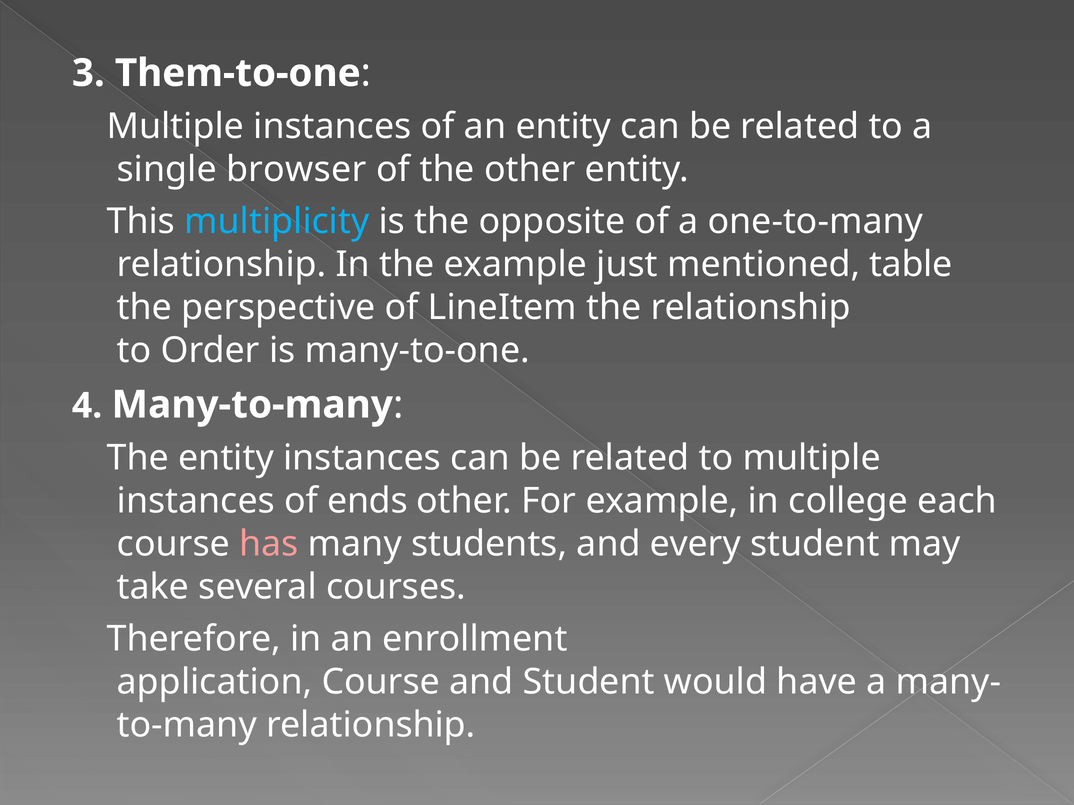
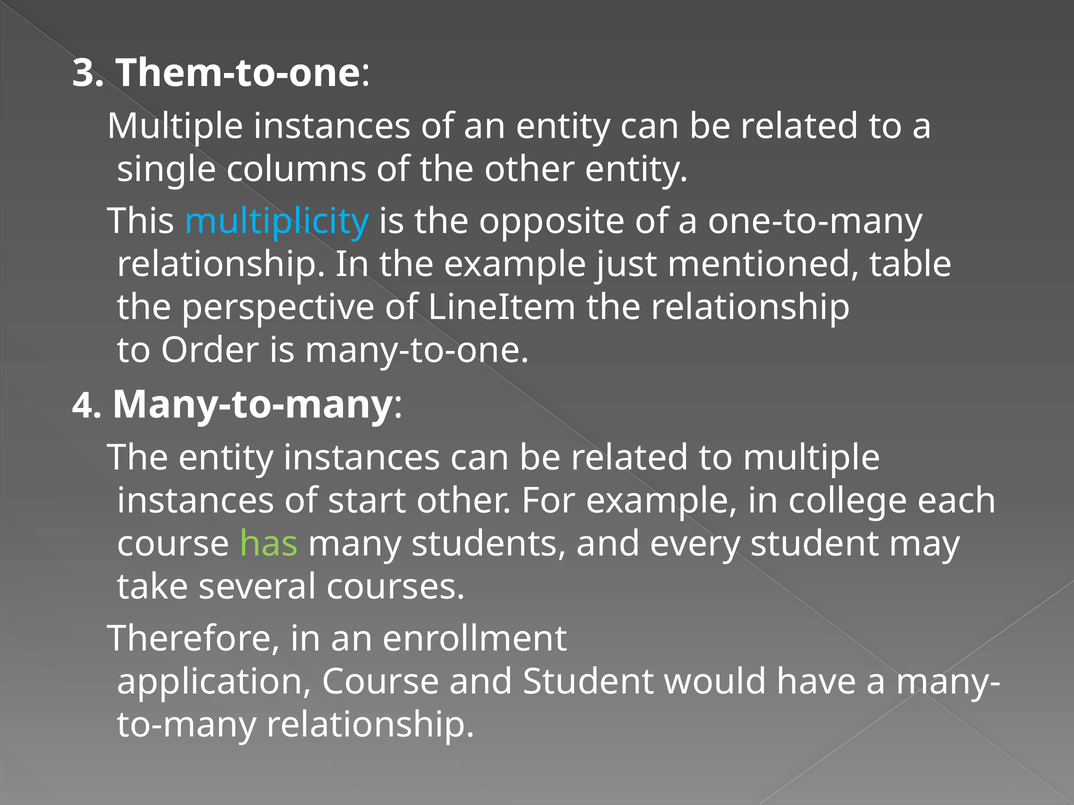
browser: browser -> columns
ends: ends -> start
has colour: pink -> light green
